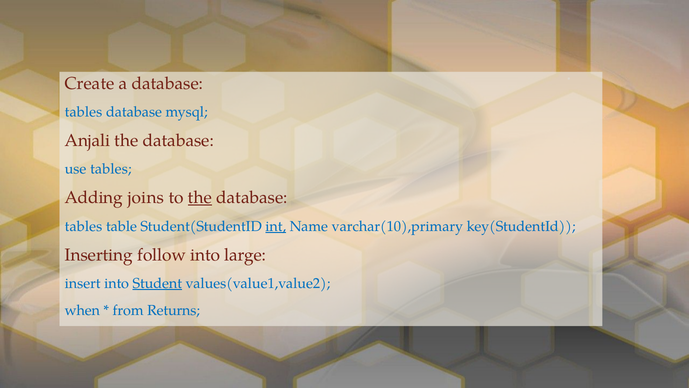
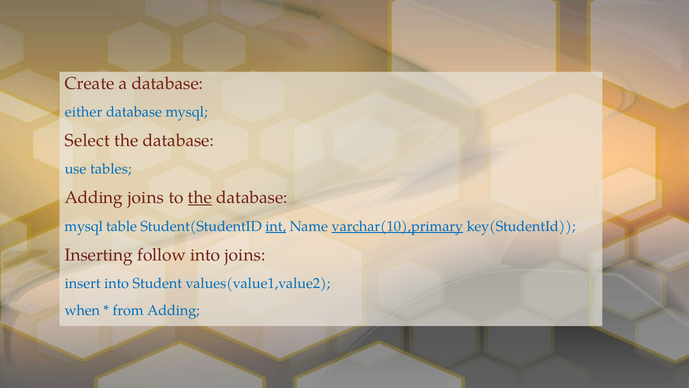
tables at (84, 112): tables -> either
Anjali: Anjali -> Select
tables at (84, 226): tables -> mysql
varchar(10),primary underline: none -> present
into large: large -> joins
Student underline: present -> none
from Returns: Returns -> Adding
